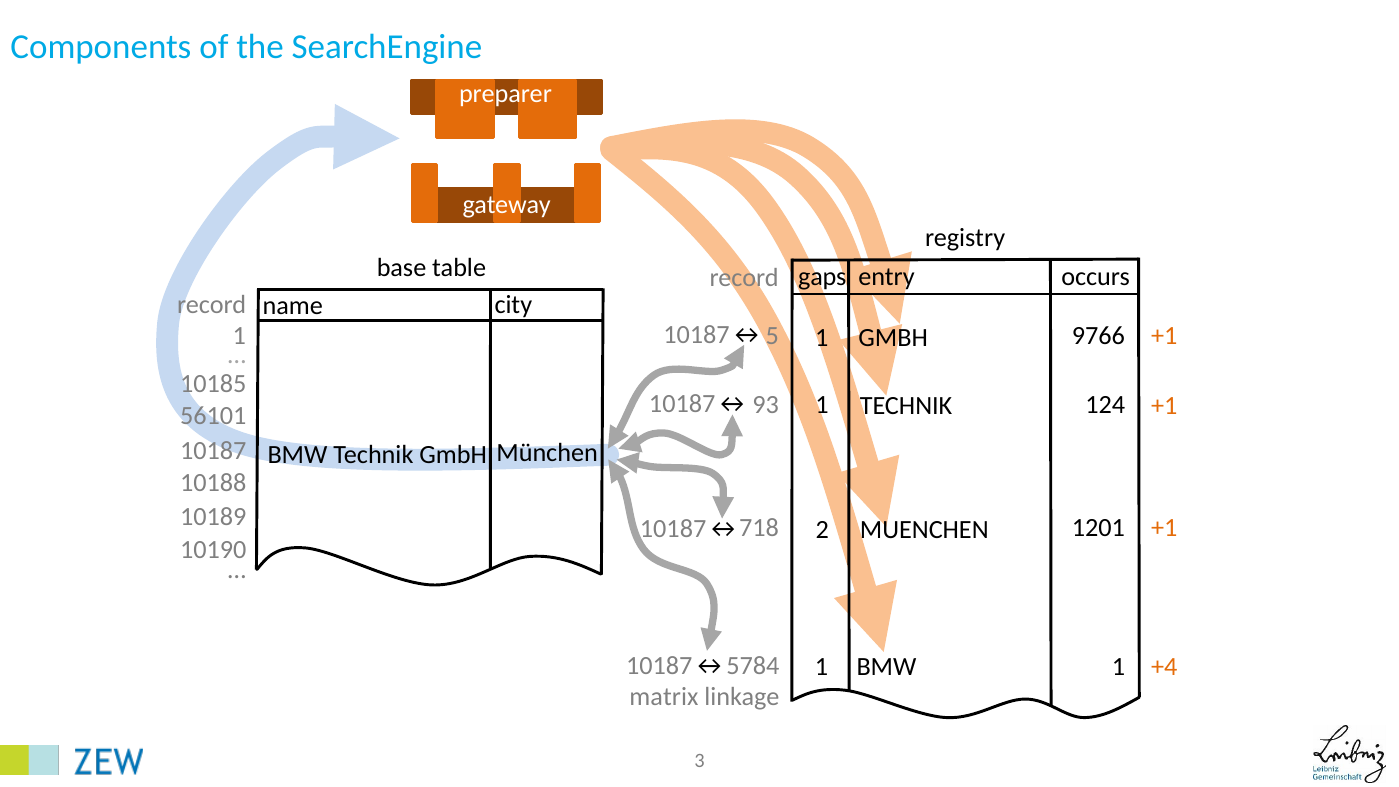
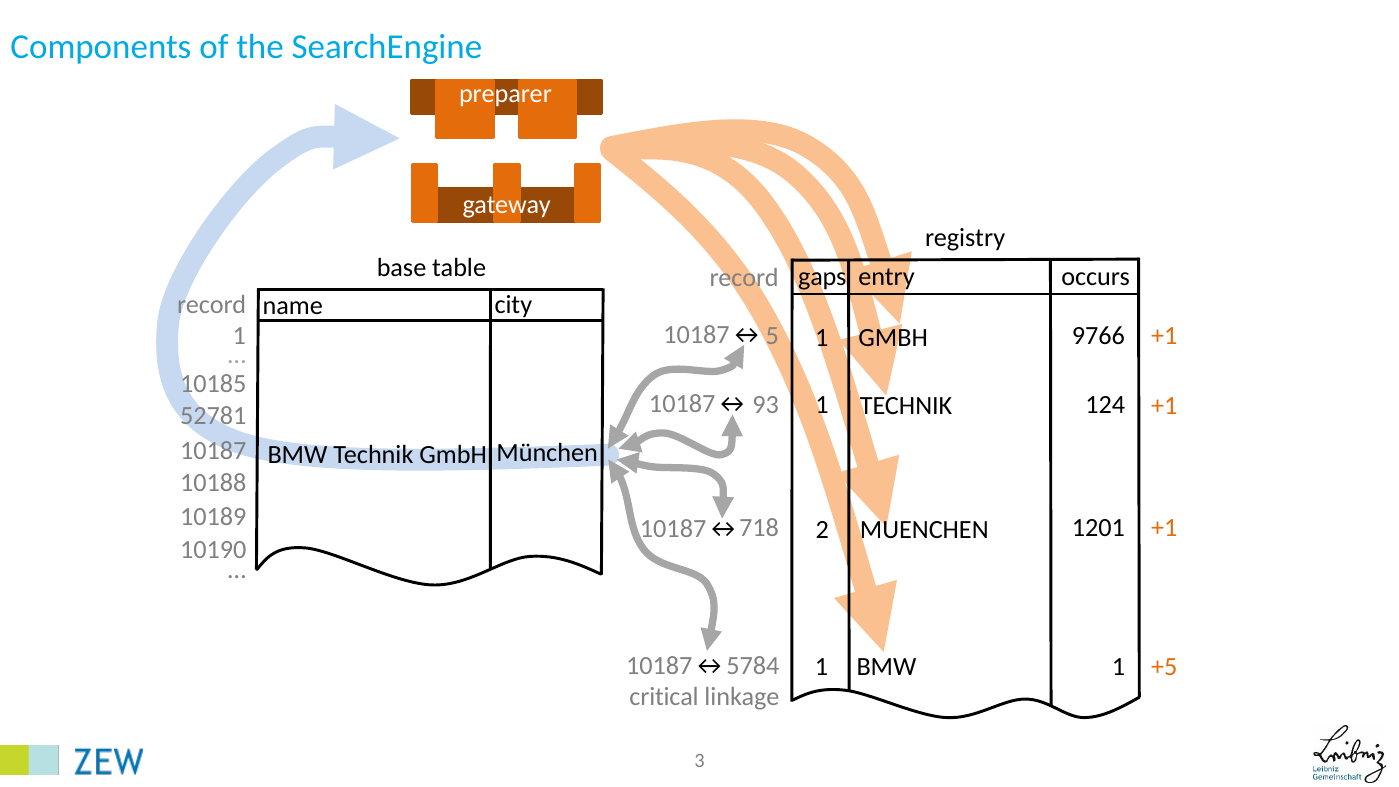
56101: 56101 -> 52781
+4: +4 -> +5
matrix: matrix -> critical
